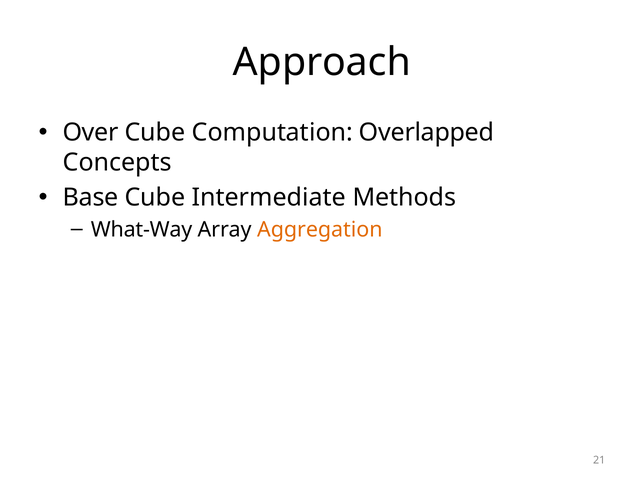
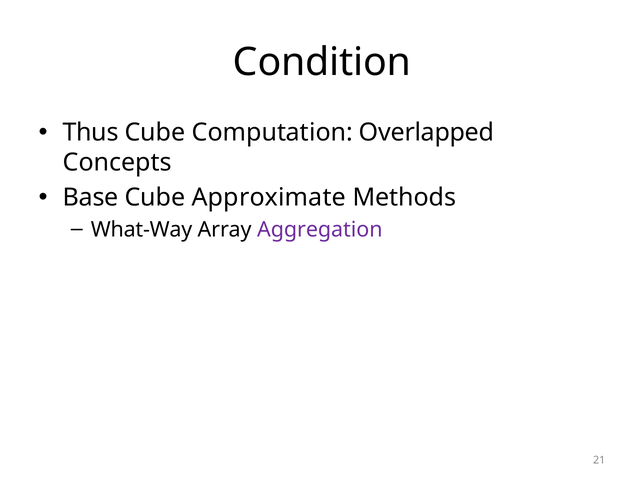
Approach: Approach -> Condition
Over: Over -> Thus
Intermediate: Intermediate -> Approximate
Aggregation colour: orange -> purple
